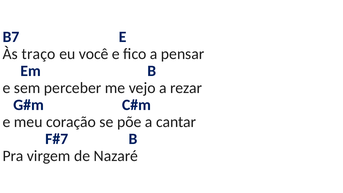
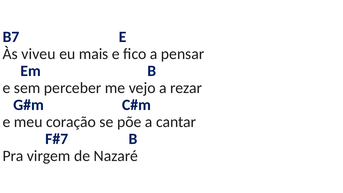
traço: traço -> viveu
você: você -> mais
